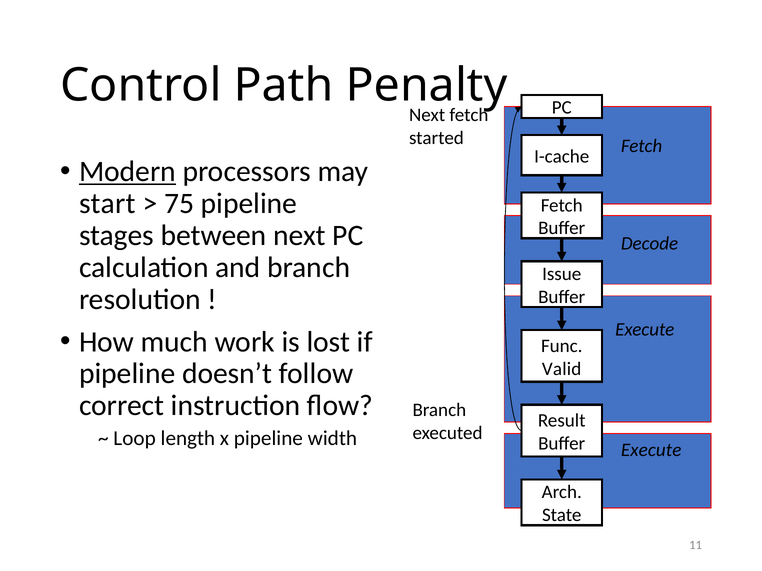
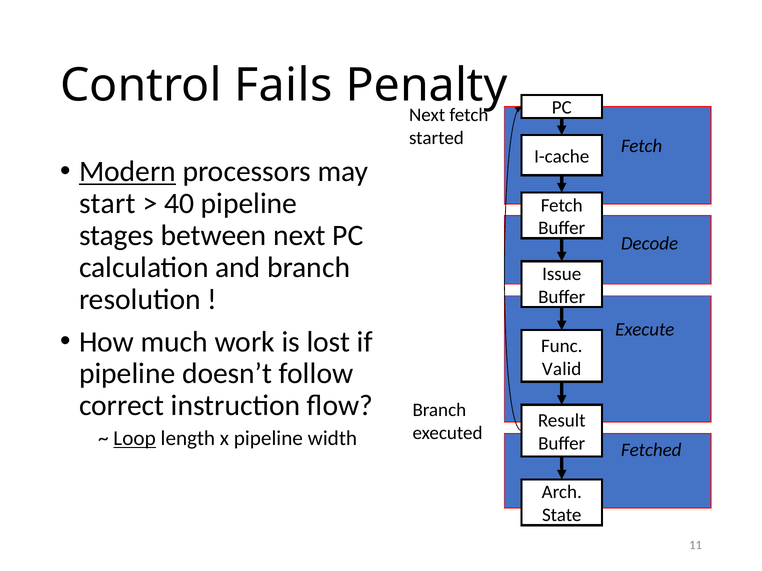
Path: Path -> Fails
75: 75 -> 40
Loop underline: none -> present
Buffer Execute: Execute -> Fetched
